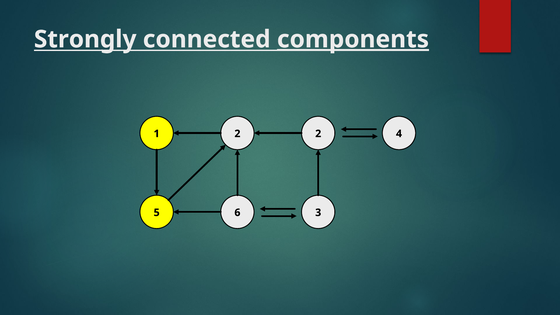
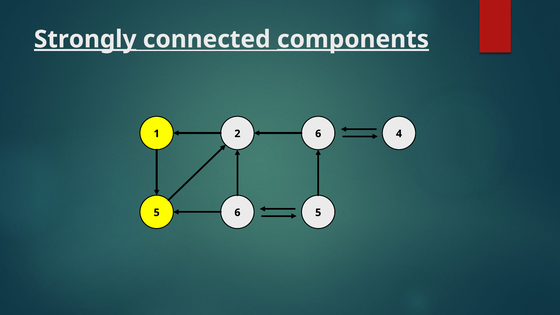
Strongly underline: none -> present
2 2: 2 -> 6
6 3: 3 -> 5
